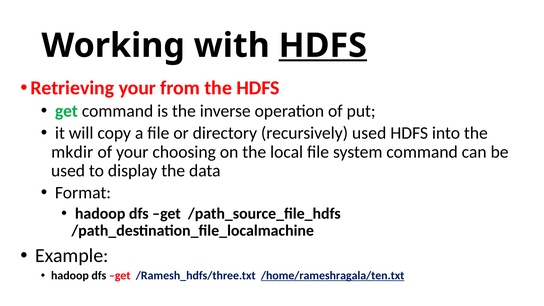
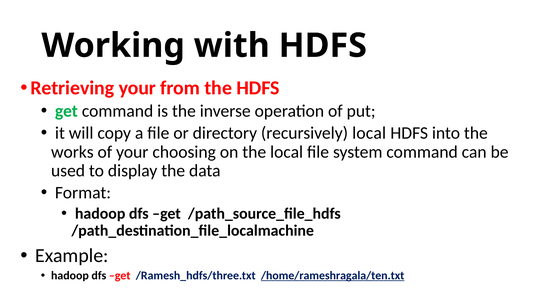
HDFS at (323, 46) underline: present -> none
recursively used: used -> local
mkdir: mkdir -> works
